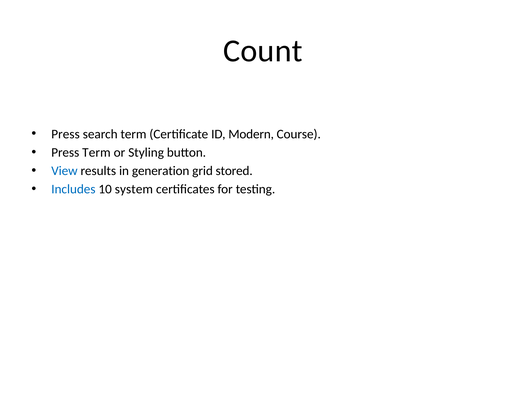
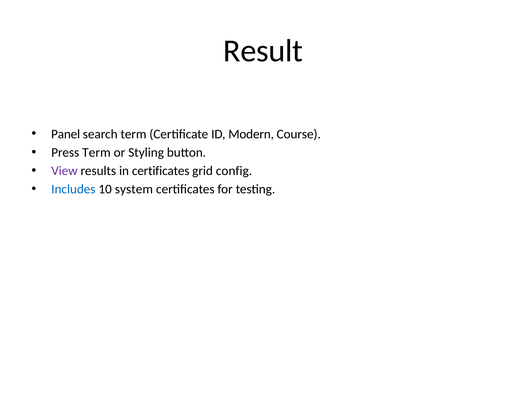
Count: Count -> Result
Press at (66, 134): Press -> Panel
View colour: blue -> purple
in generation: generation -> certificates
stored: stored -> config
